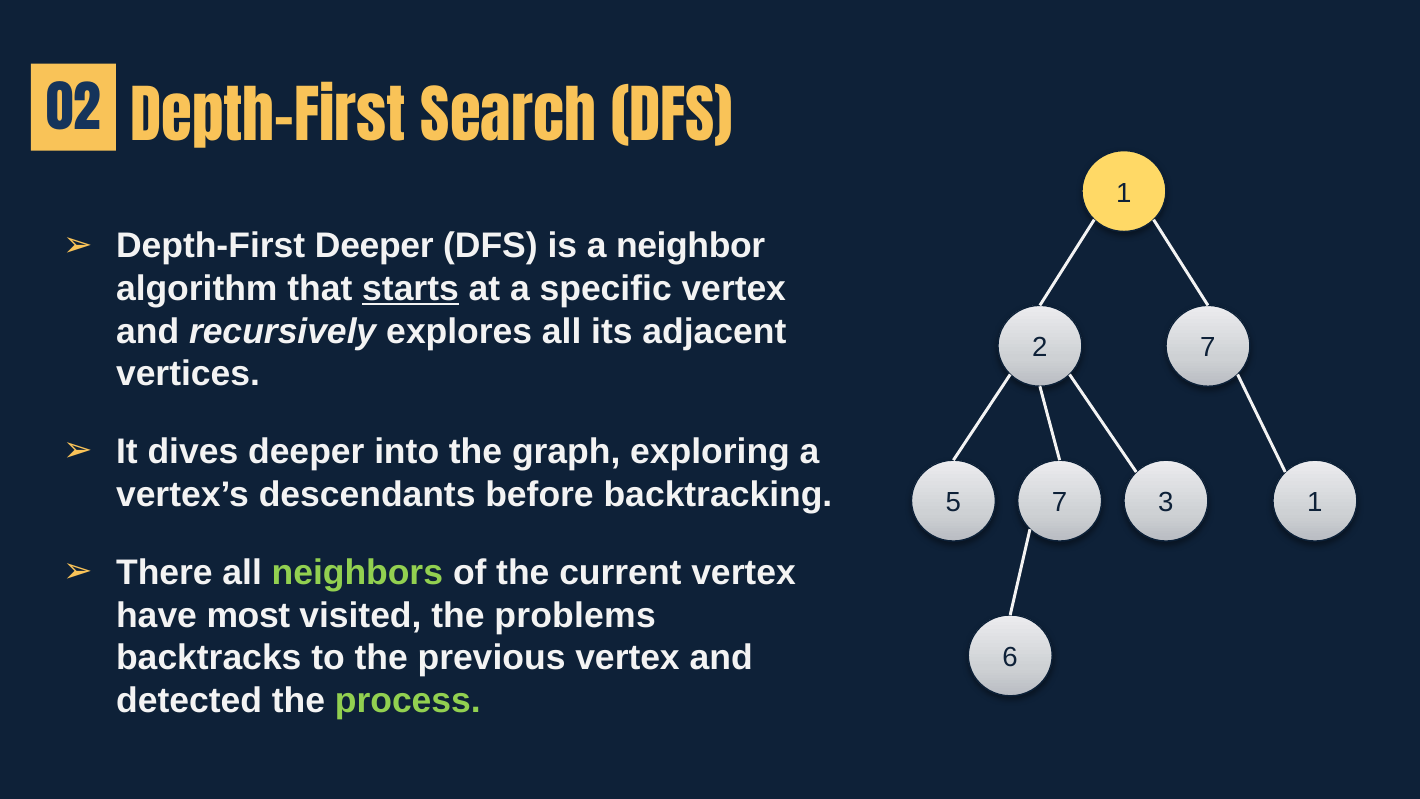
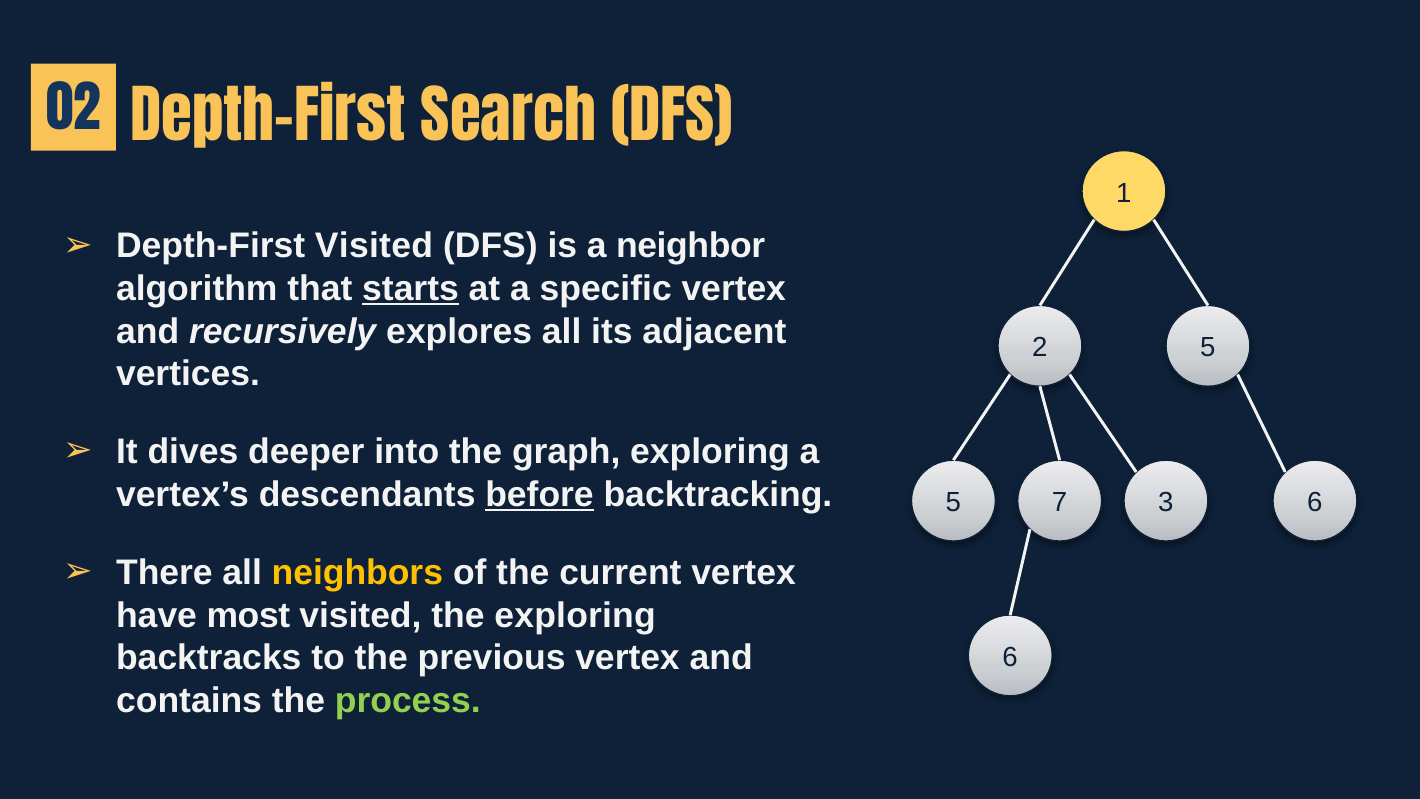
Depth-First Deeper: Deeper -> Visited
2 7: 7 -> 5
before underline: none -> present
5 1: 1 -> 6
neighbors colour: light green -> yellow
the problems: problems -> exploring
detected: detected -> contains
